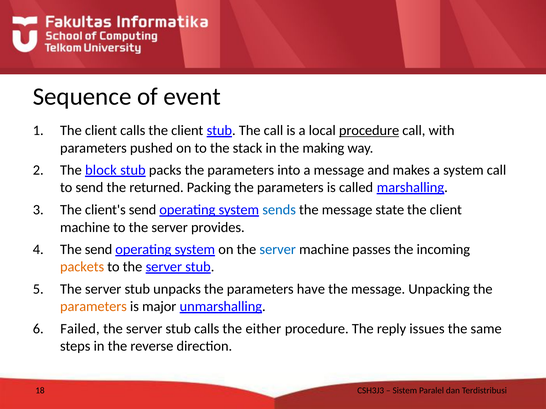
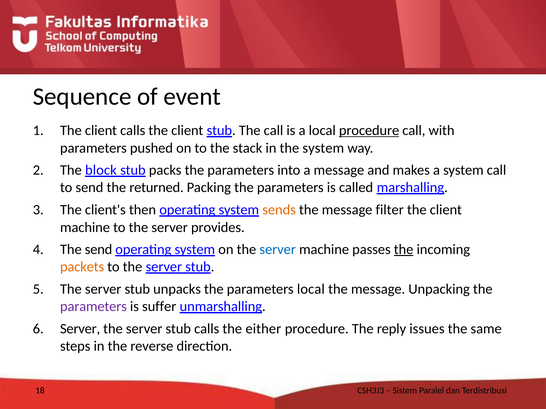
the making: making -> system
client's send: send -> then
sends colour: blue -> orange
state: state -> filter
the at (404, 250) underline: none -> present
parameters have: have -> local
parameters at (93, 307) colour: orange -> purple
major: major -> suffer
Failed at (80, 329): Failed -> Server
